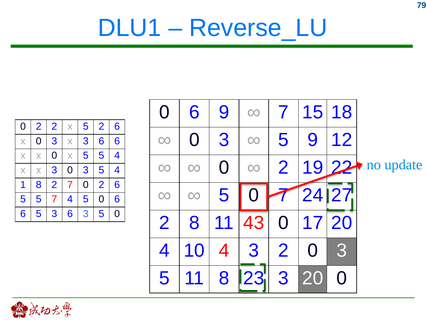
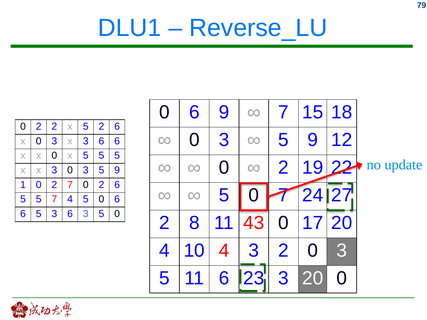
5 5 4: 4 -> 5
3 5 4: 4 -> 9
1 8: 8 -> 0
11 8: 8 -> 6
